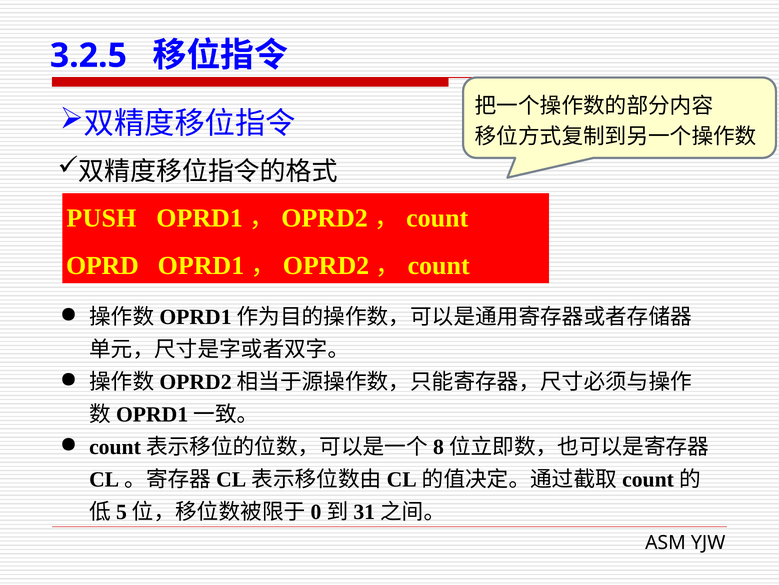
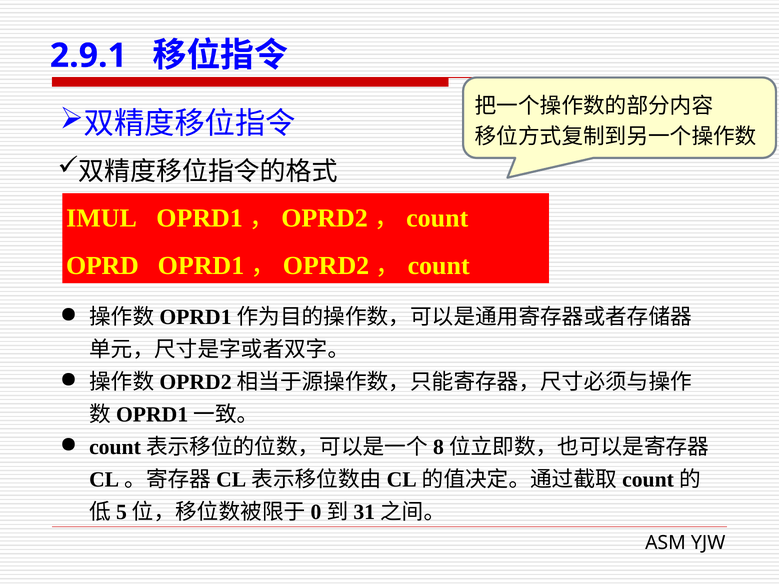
3.2.5: 3.2.5 -> 2.9.1
PUSH: PUSH -> IMUL
